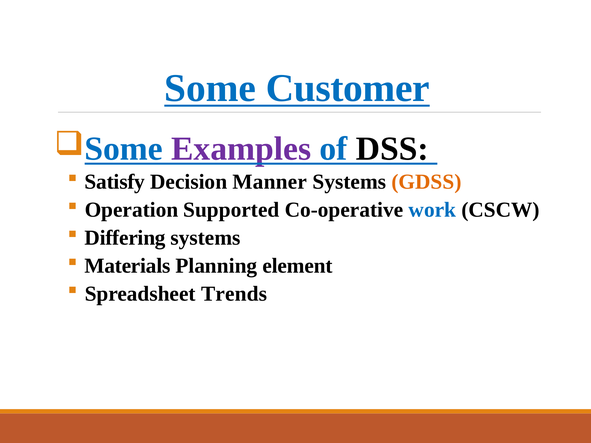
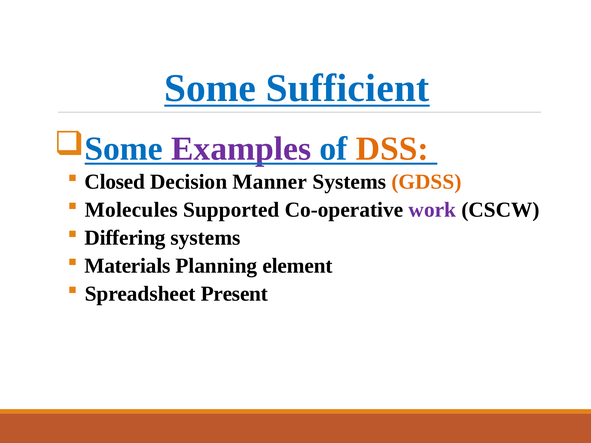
Customer: Customer -> Sufficient
DSS colour: black -> orange
Satisfy: Satisfy -> Closed
Operation: Operation -> Molecules
work colour: blue -> purple
Trends: Trends -> Present
